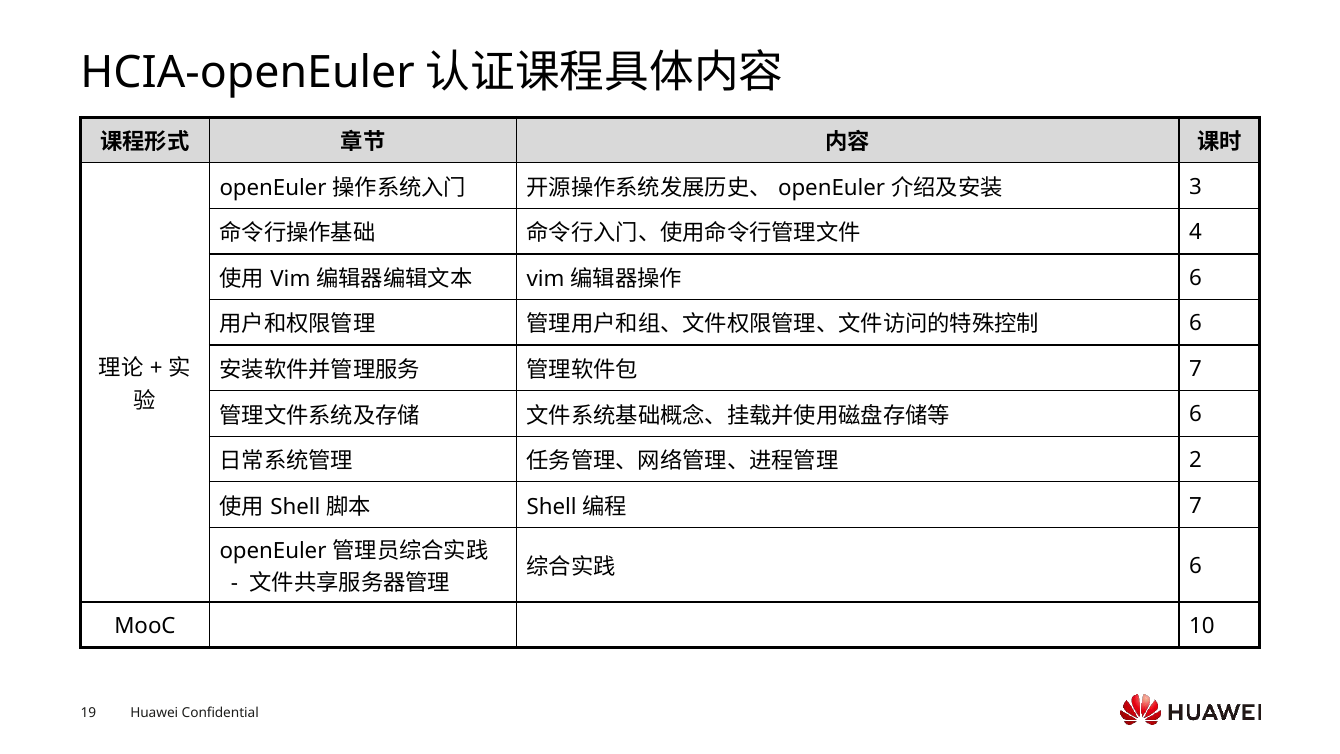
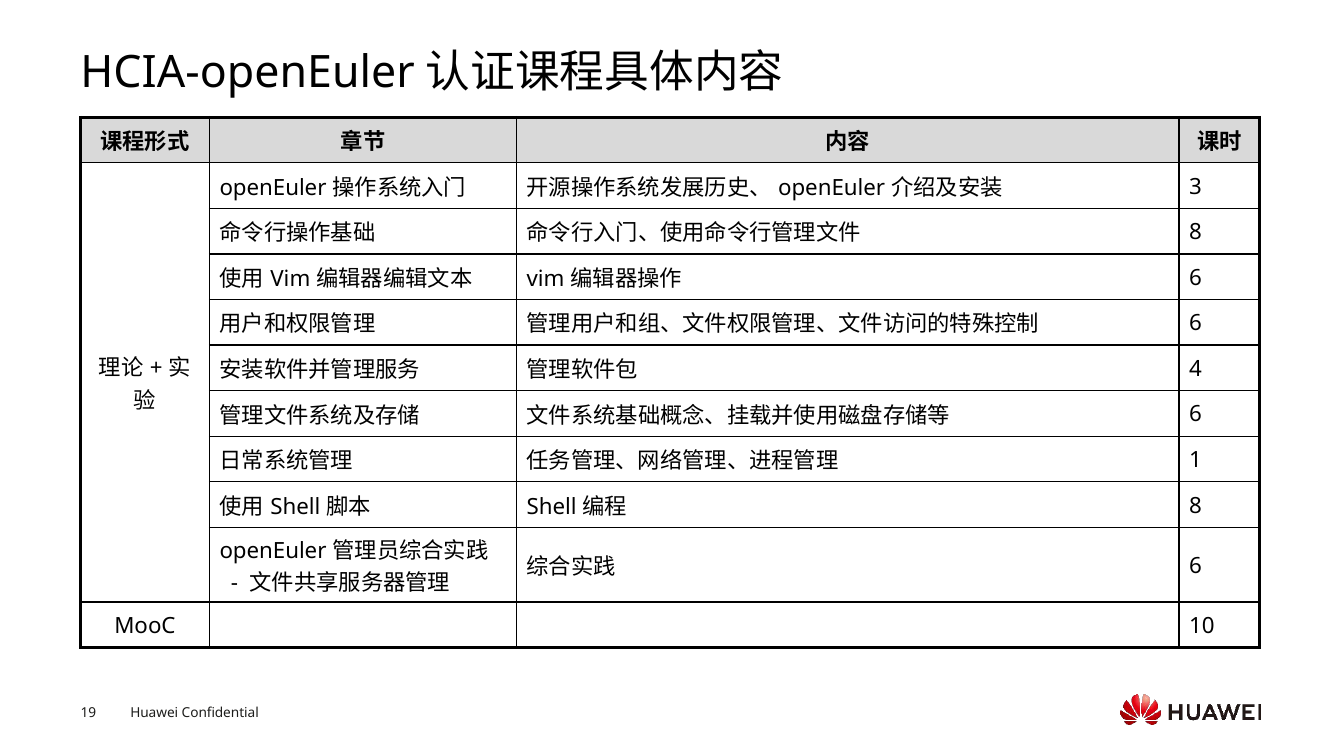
4 at (1195, 232): 4 -> 8
7 at (1195, 369): 7 -> 4
2: 2 -> 1
7 at (1195, 506): 7 -> 8
